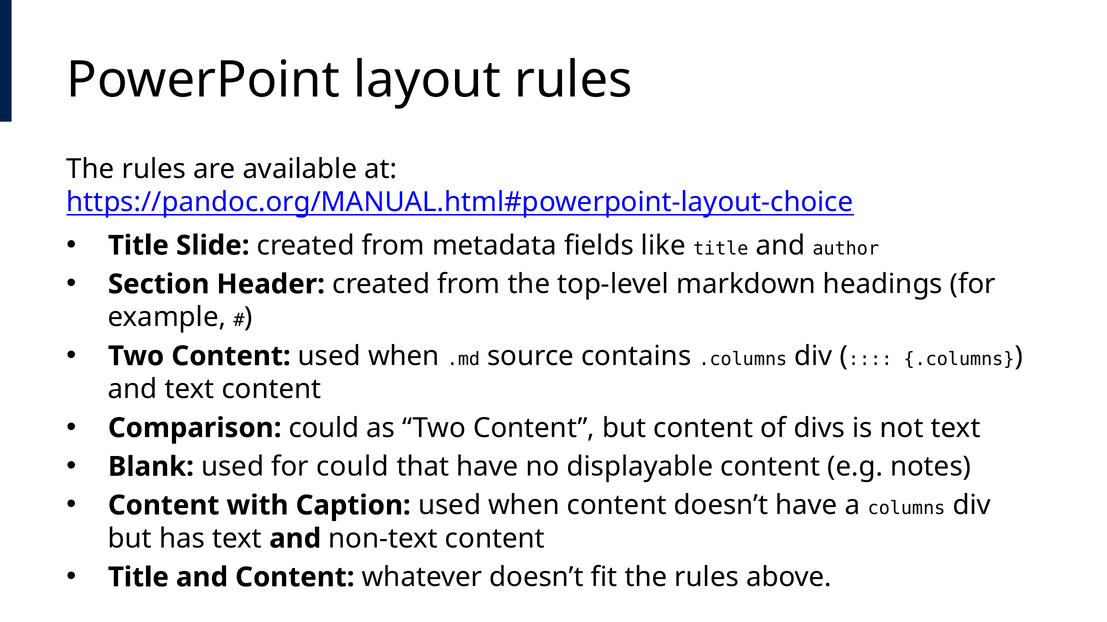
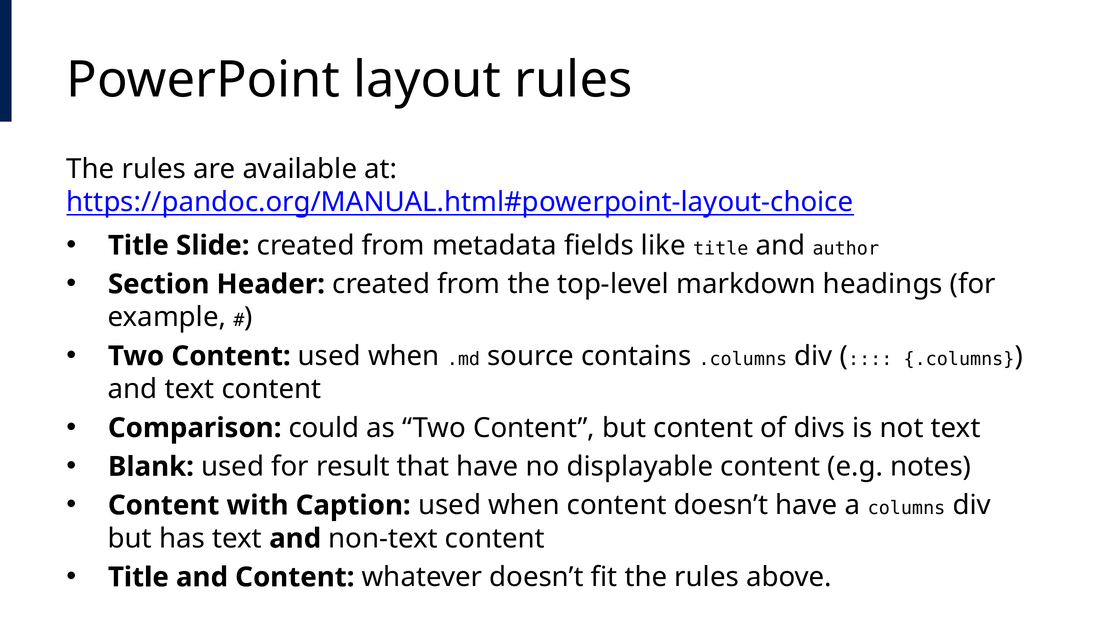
for could: could -> result
